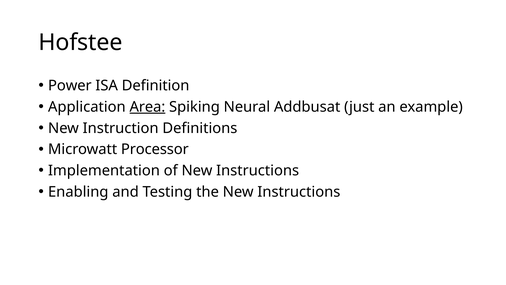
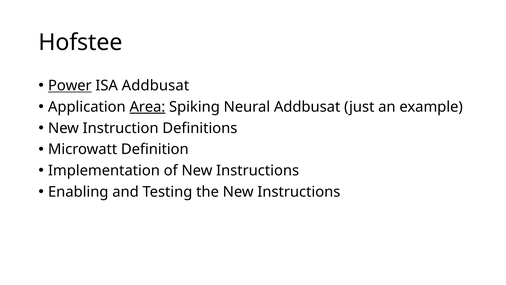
Power underline: none -> present
ISA Definition: Definition -> Addbusat
Processor: Processor -> Definition
